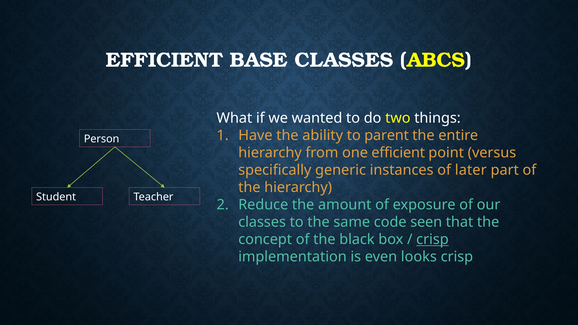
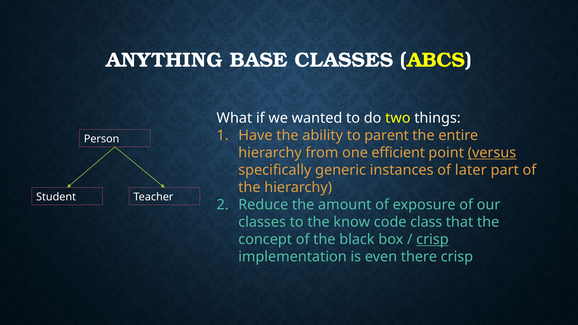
EFFICIENT at (164, 60): EFFICIENT -> ANYTHING
versus underline: none -> present
same: same -> know
seen: seen -> class
looks: looks -> there
